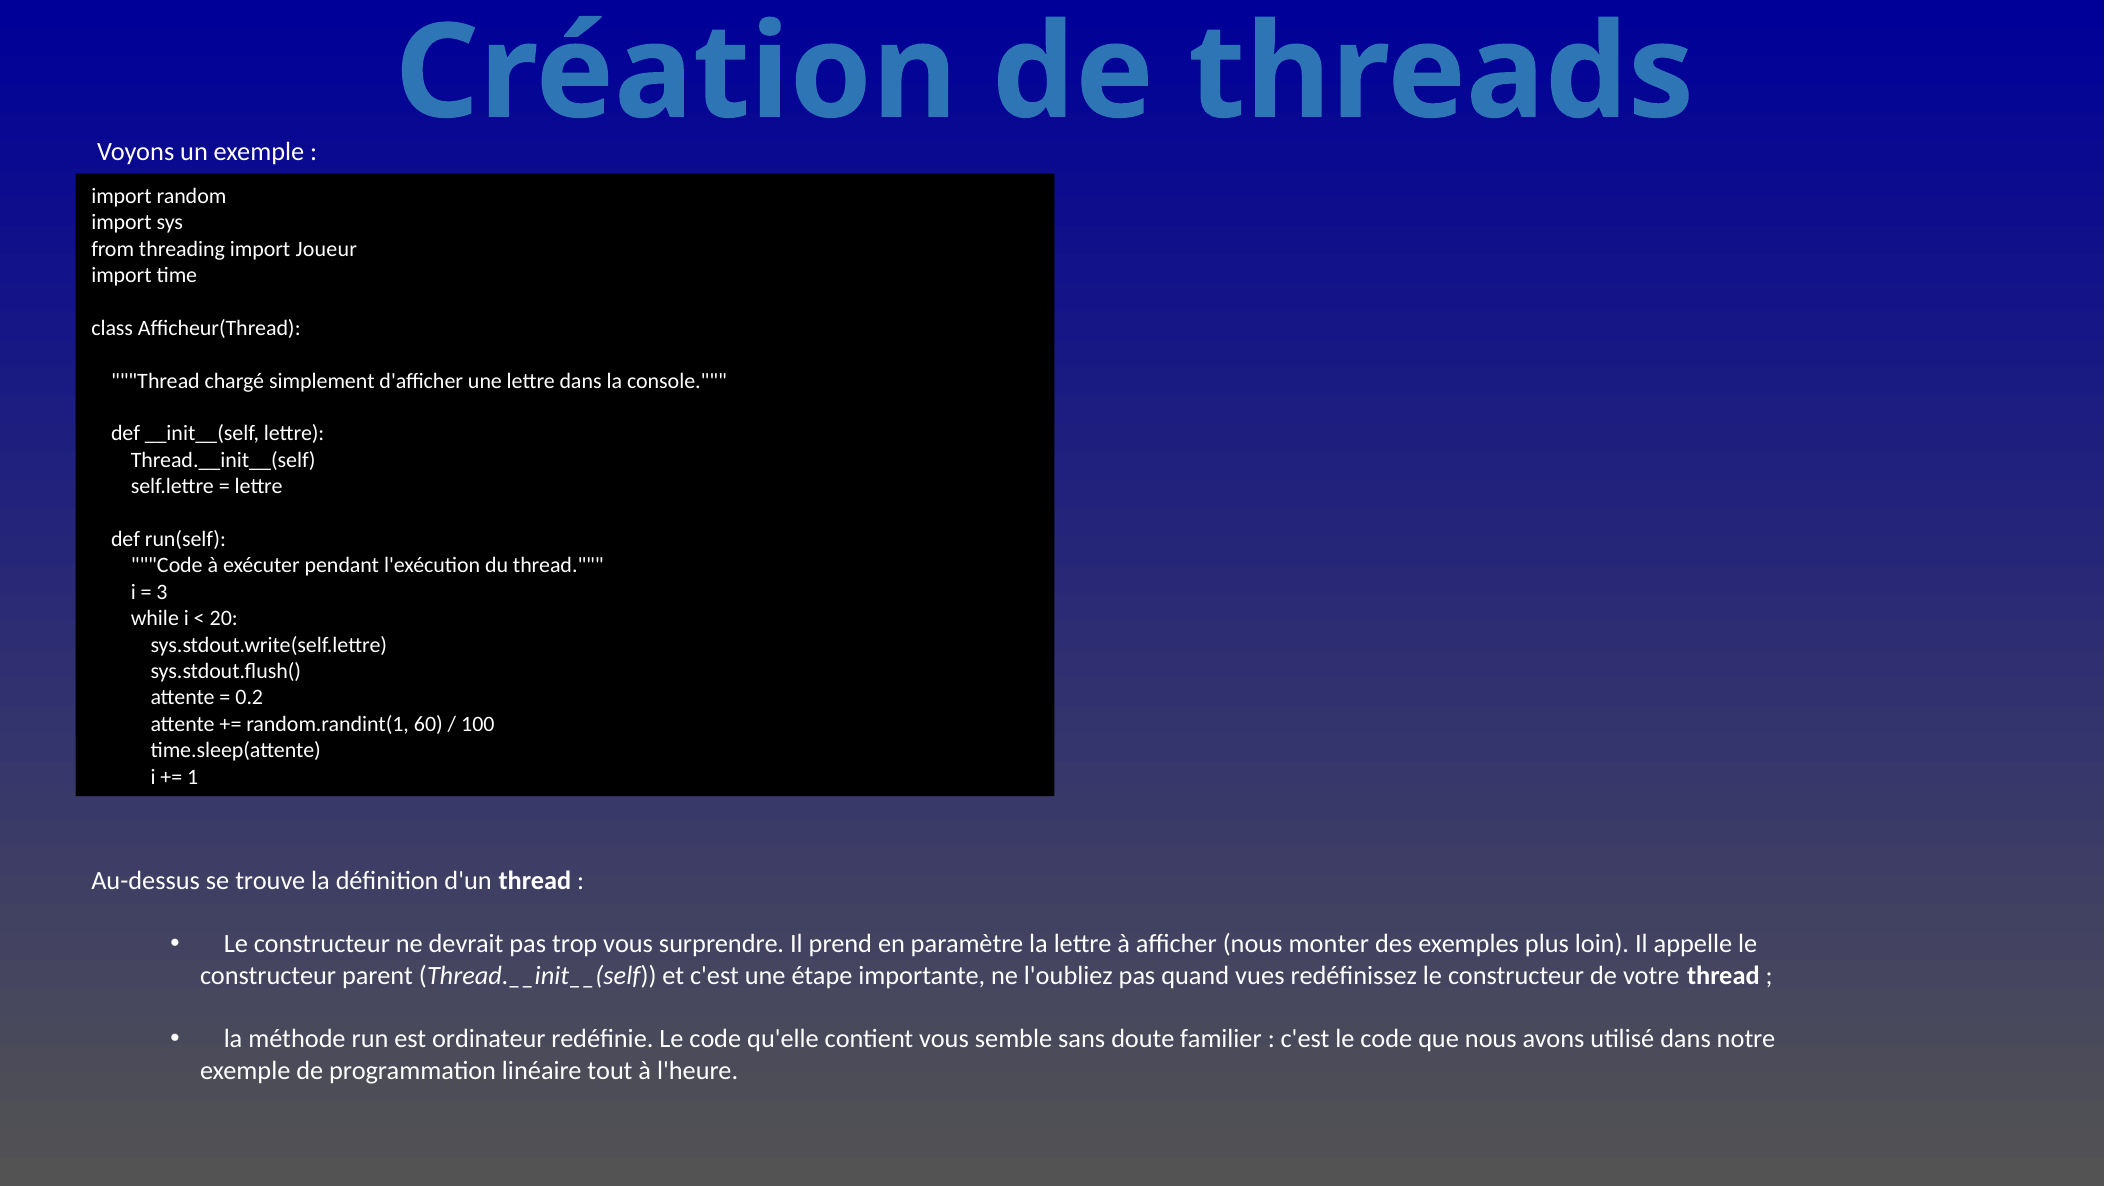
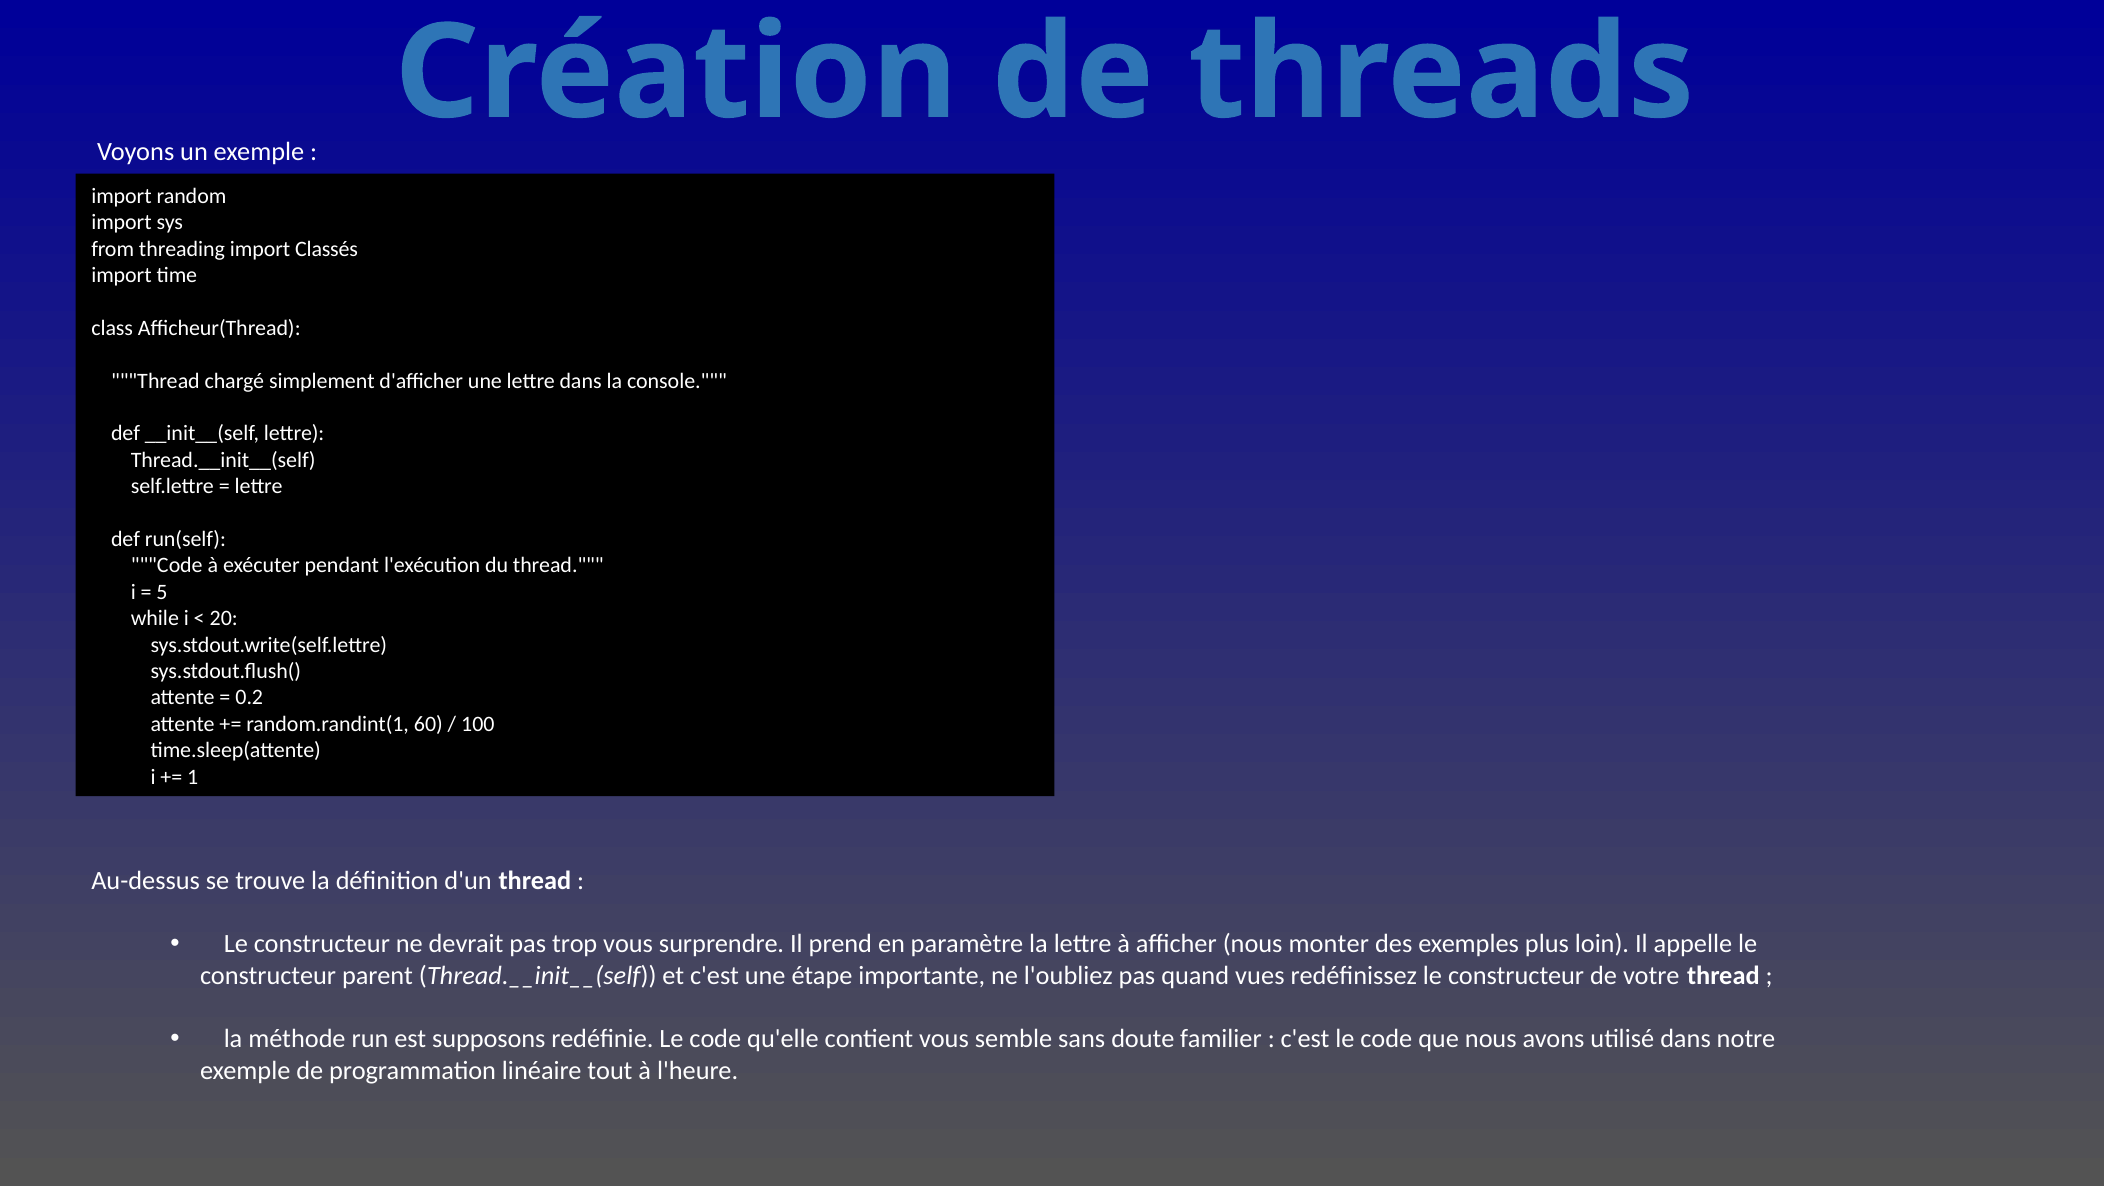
Joueur: Joueur -> Classés
3: 3 -> 5
ordinateur: ordinateur -> supposons
